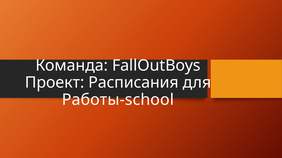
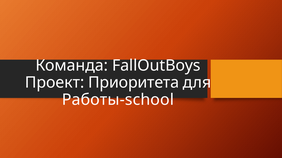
Расписания: Расписания -> Приоритета
